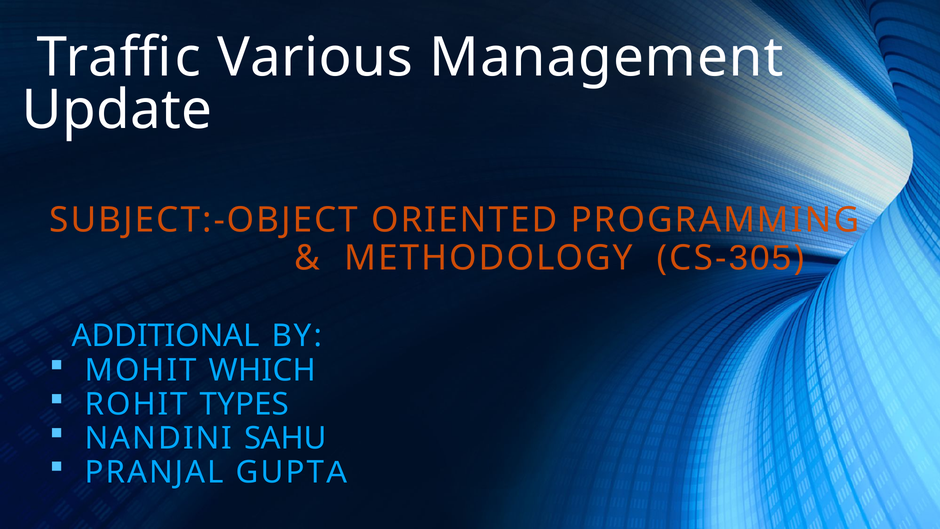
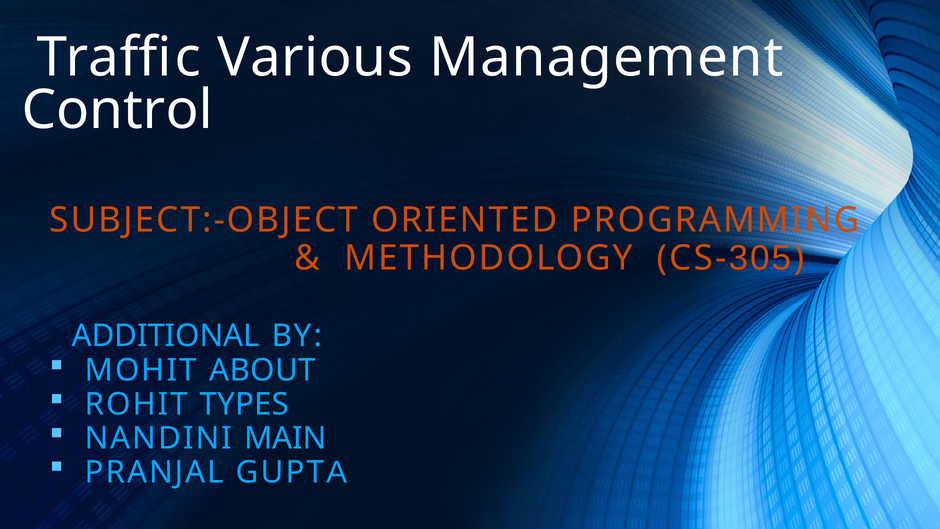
Update: Update -> Control
WHICH: WHICH -> ABOUT
SAHU: SAHU -> MAIN
